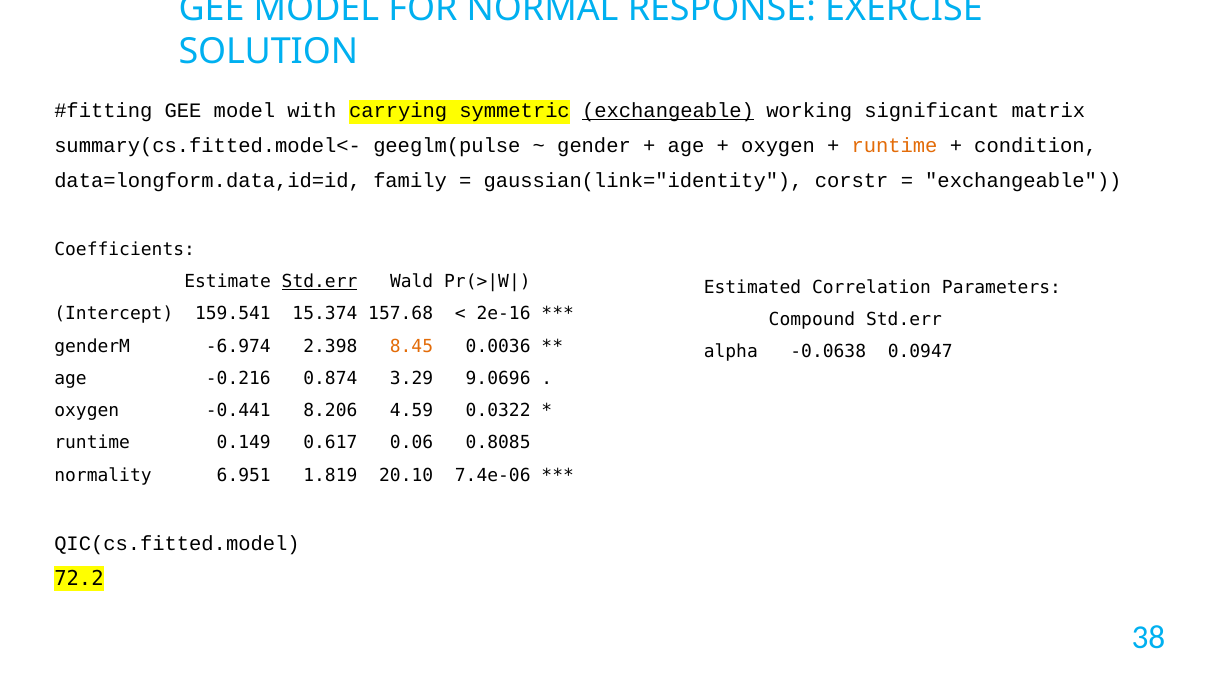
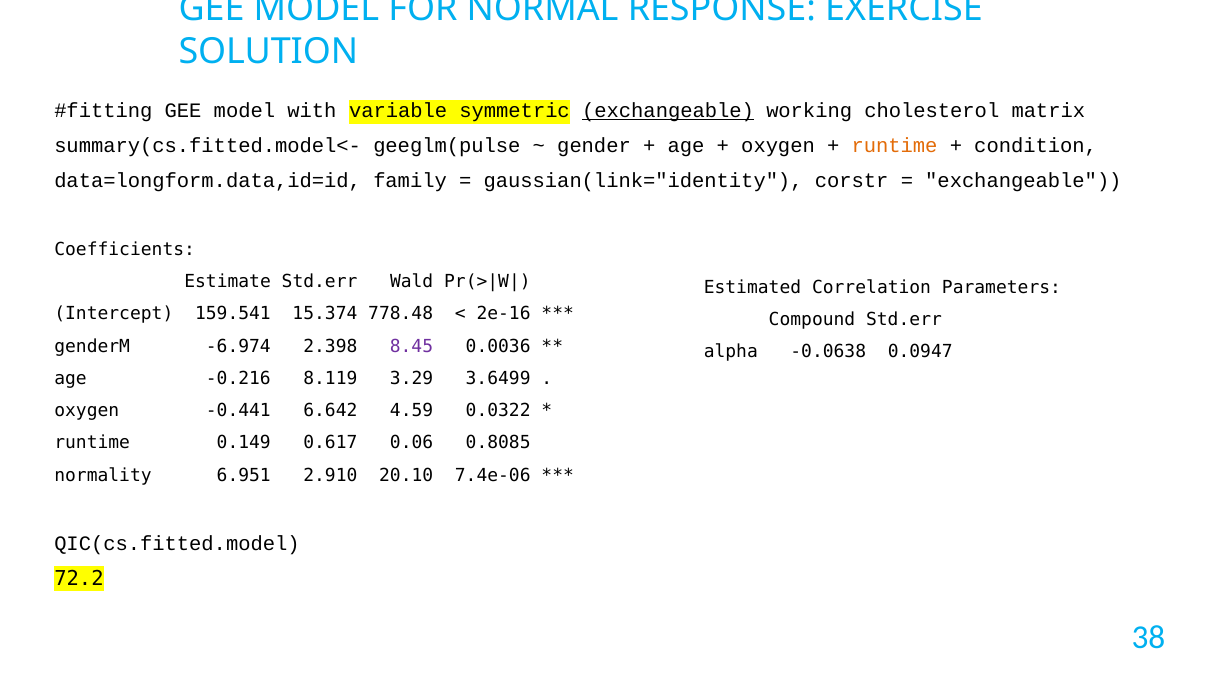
carrying: carrying -> variable
significant: significant -> cholesterol
Std.err at (320, 281) underline: present -> none
157.68: 157.68 -> 778.48
8.45 colour: orange -> purple
0.874: 0.874 -> 8.119
9.0696: 9.0696 -> 3.6499
8.206: 8.206 -> 6.642
1.819: 1.819 -> 2.910
